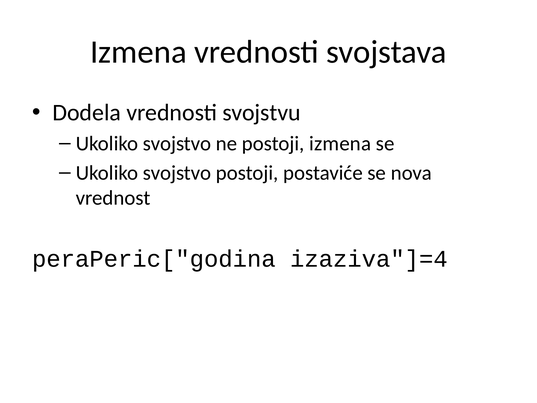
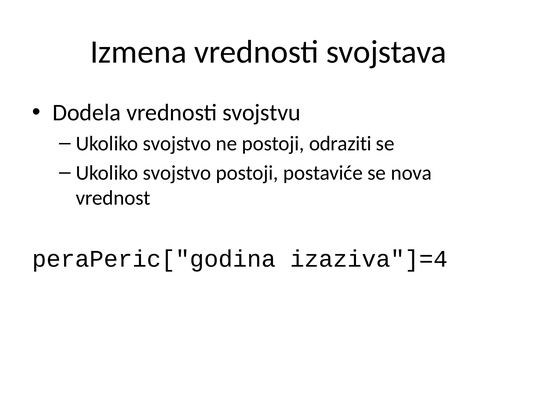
postoji izmena: izmena -> odraziti
